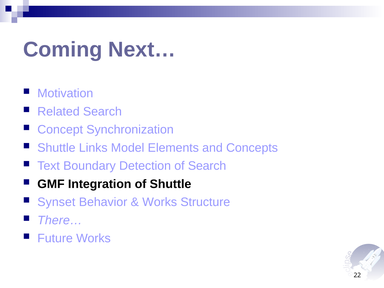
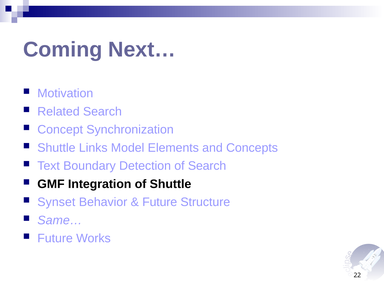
Works at (160, 202): Works -> Future
There…: There… -> Same…
